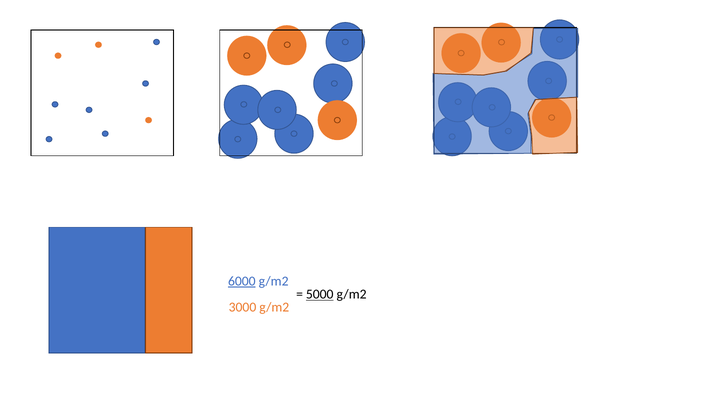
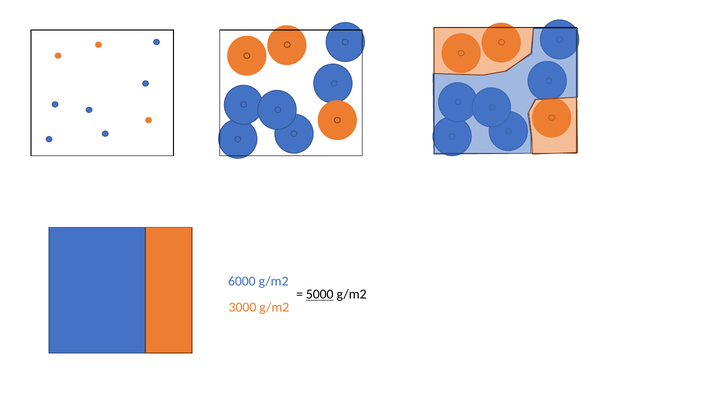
6000 underline: present -> none
